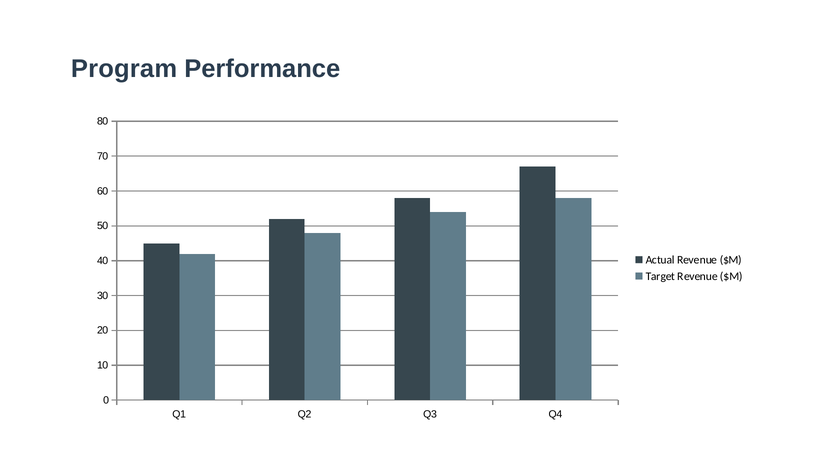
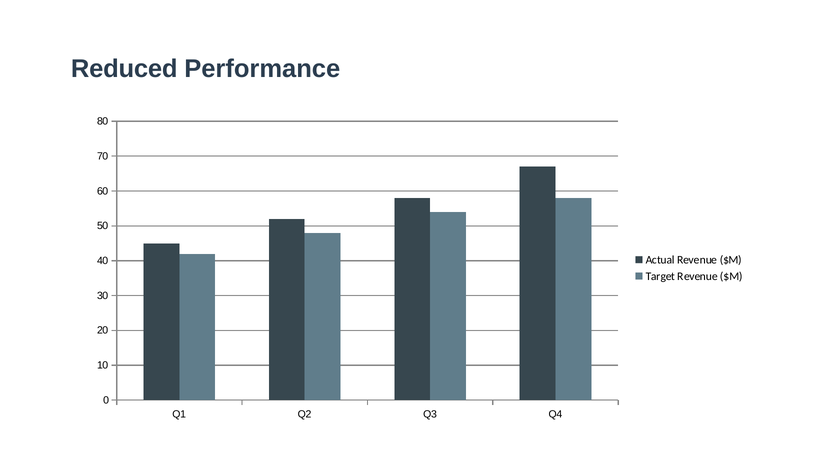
Program: Program -> Reduced
